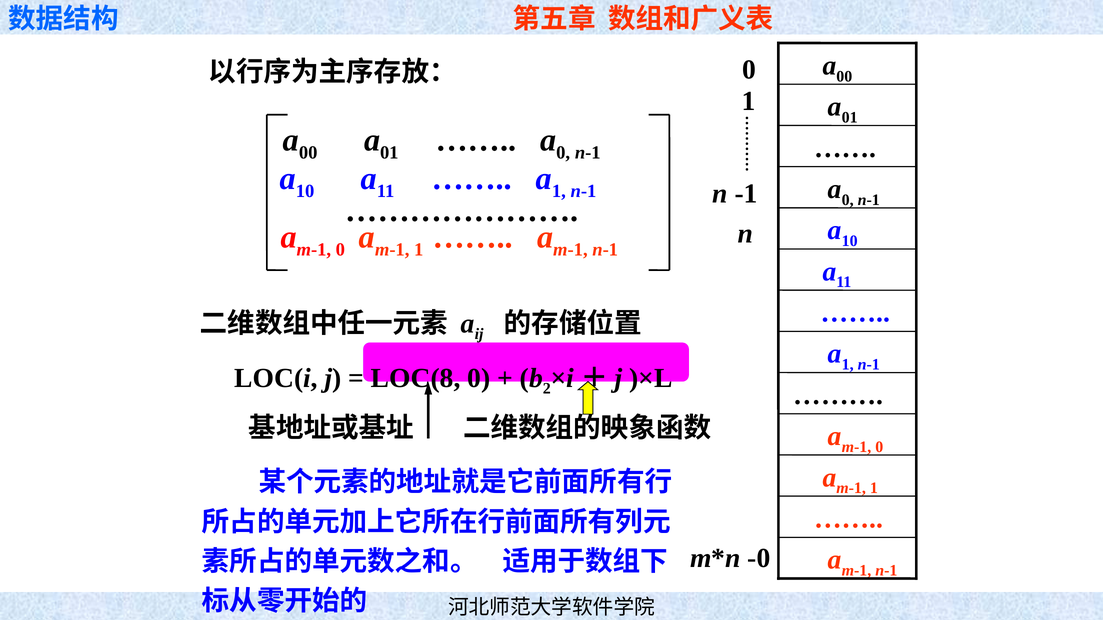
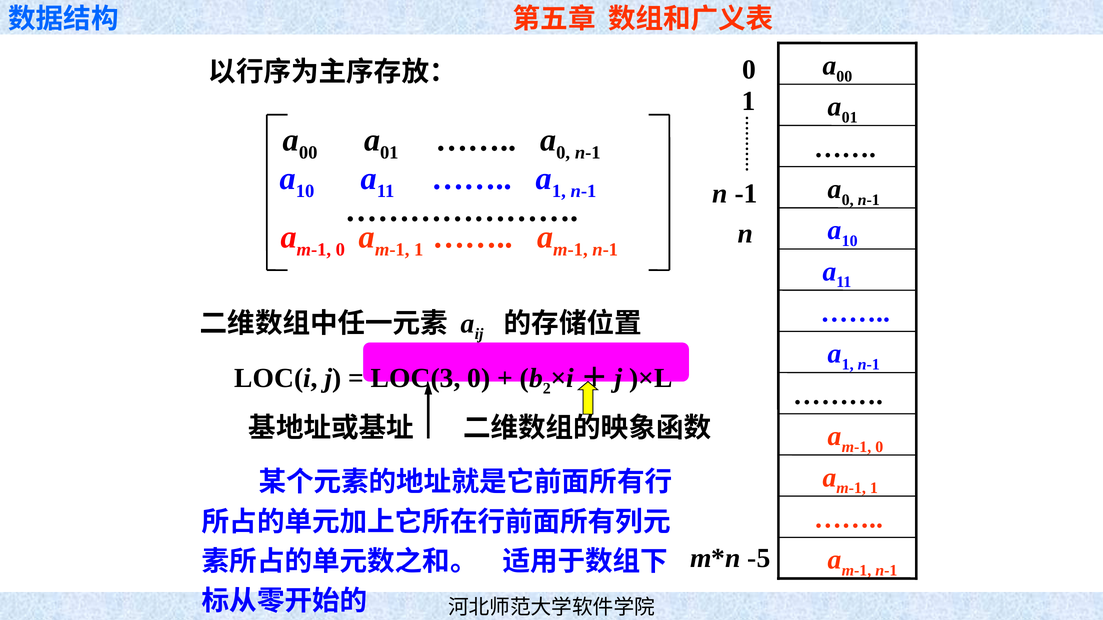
LOC(8: LOC(8 -> LOC(3
-0: -0 -> -5
